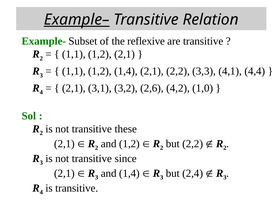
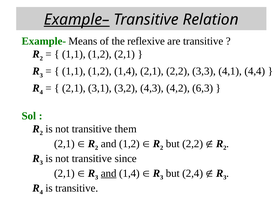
Subset: Subset -> Means
2,6: 2,6 -> 4,3
1,0: 1,0 -> 6,3
these: these -> them
and at (109, 173) underline: none -> present
